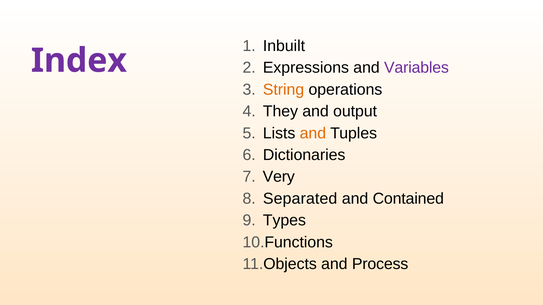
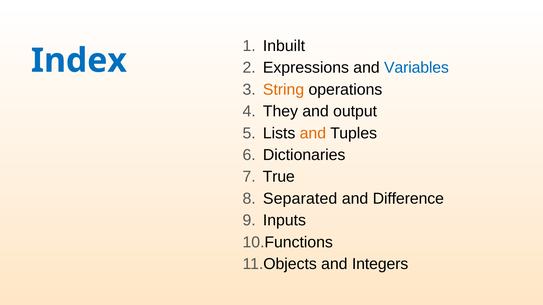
Index colour: purple -> blue
Variables colour: purple -> blue
Very: Very -> True
Contained: Contained -> Difference
Types: Types -> Inputs
Process: Process -> Integers
